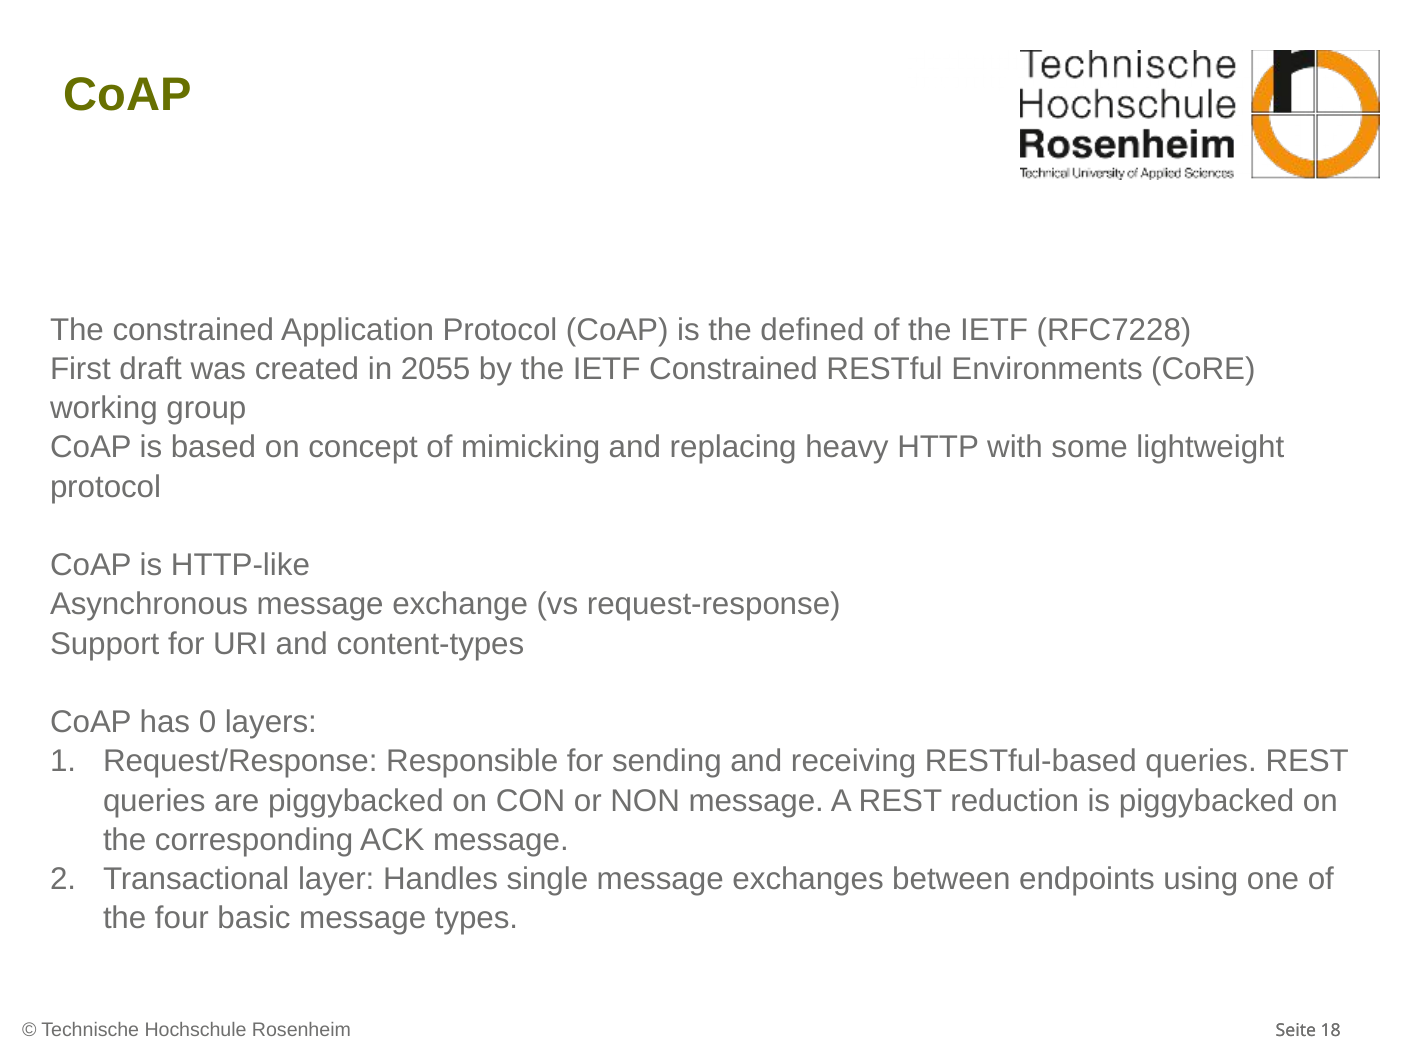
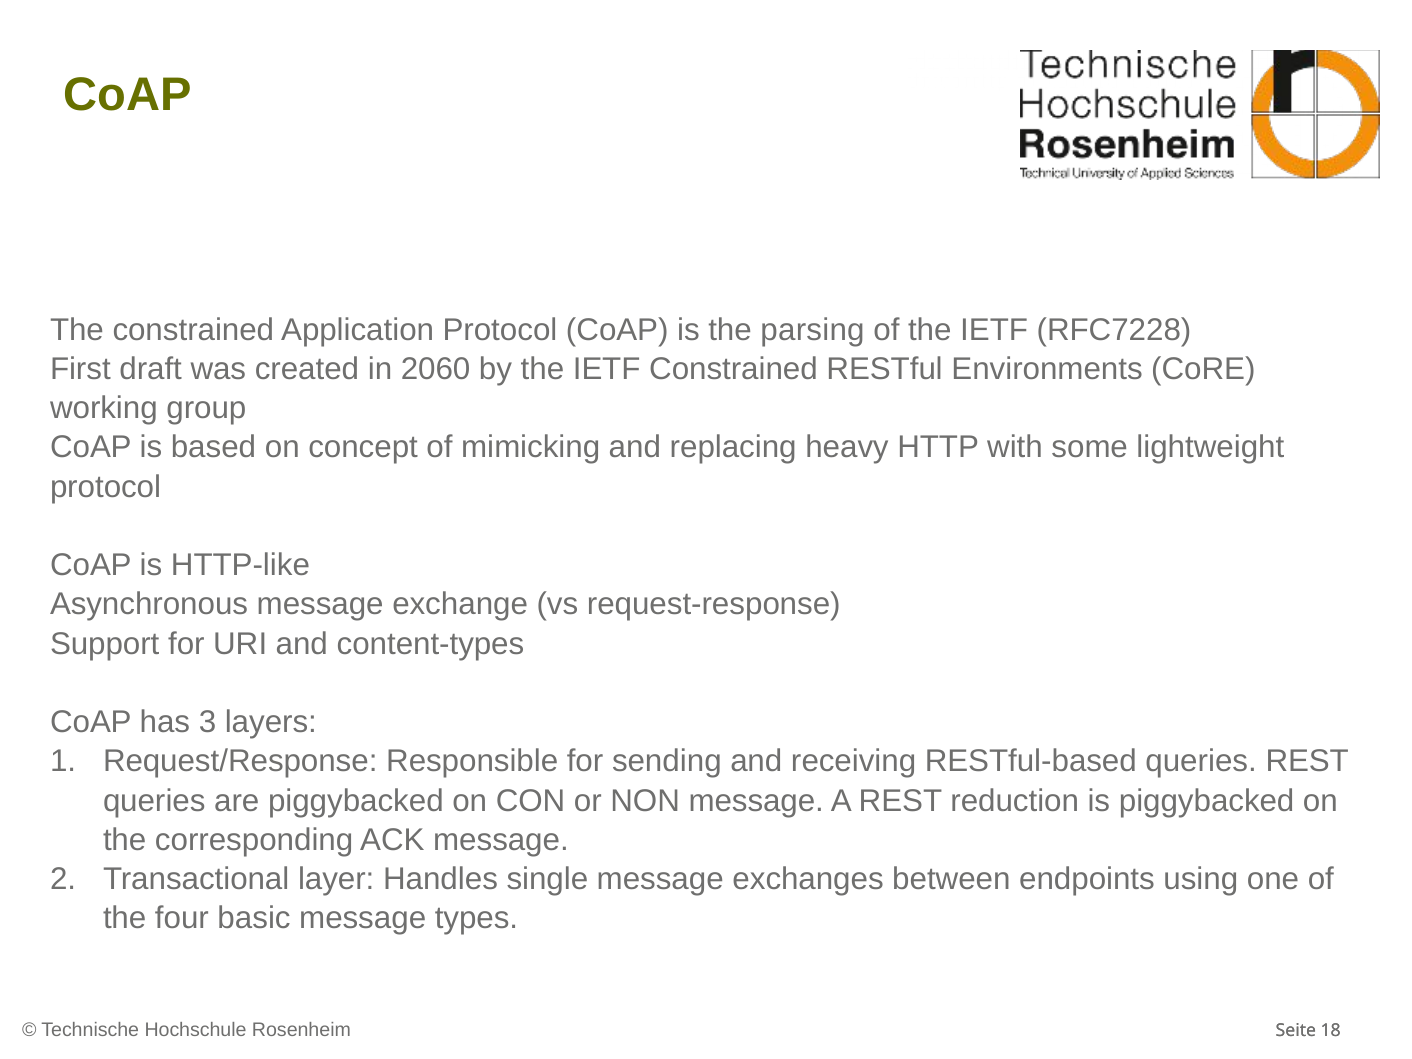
defined: defined -> parsing
2055: 2055 -> 2060
0: 0 -> 3
